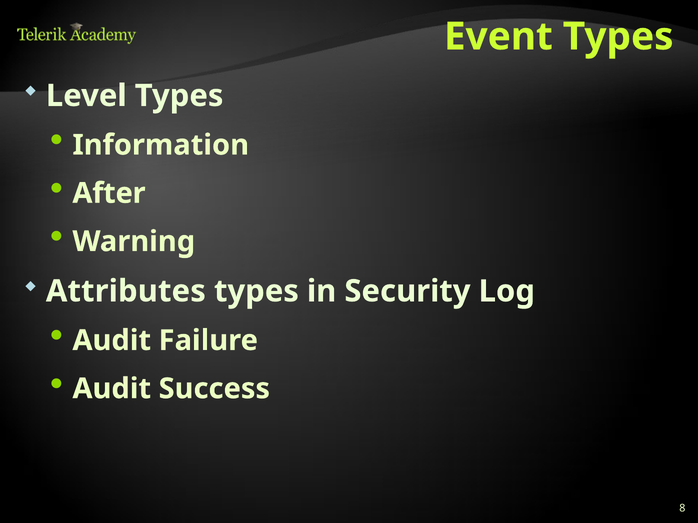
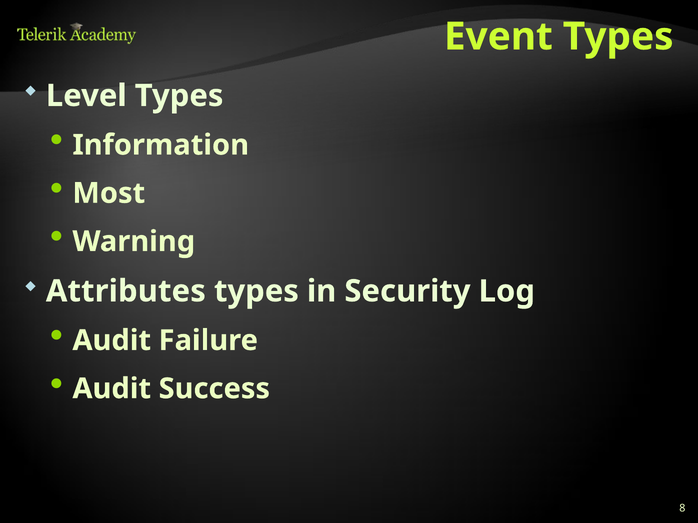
After: After -> Most
